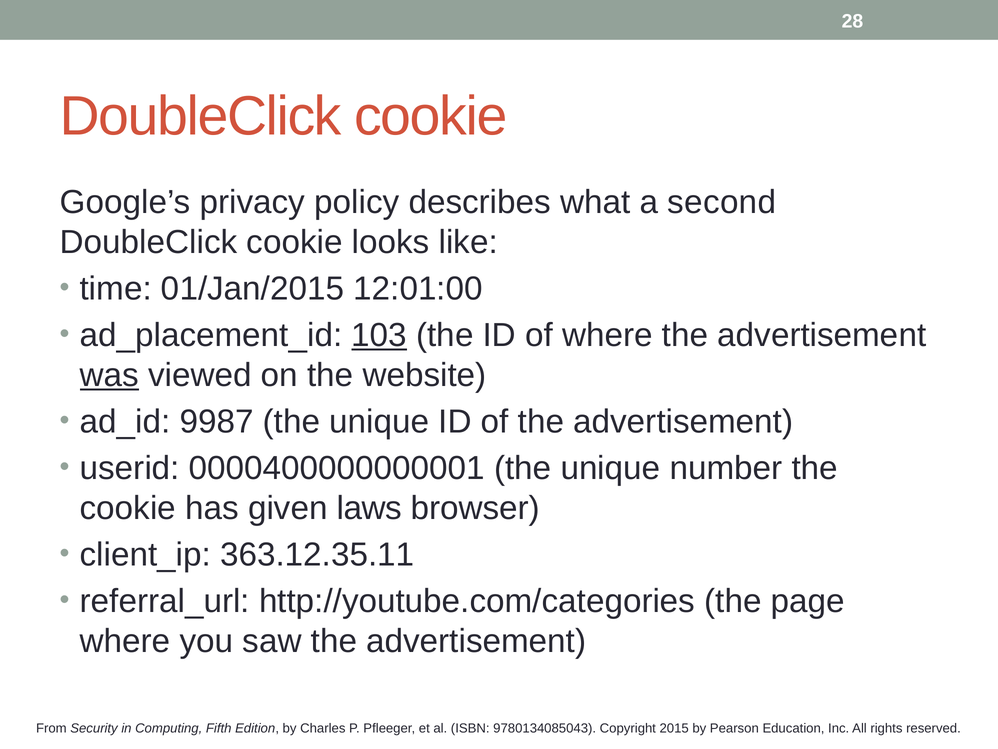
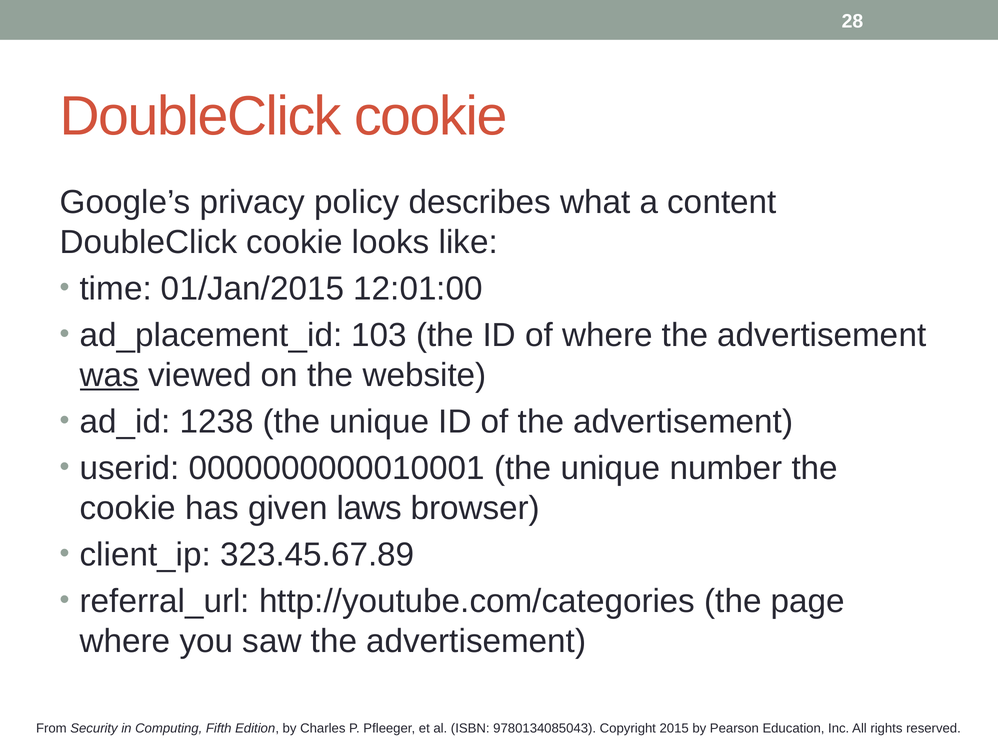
second: second -> content
103 underline: present -> none
9987: 9987 -> 1238
0000400000000001: 0000400000000001 -> 0000000000010001
363.12.35.11: 363.12.35.11 -> 323.45.67.89
